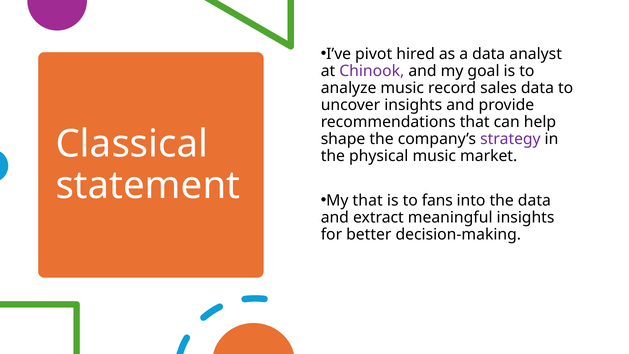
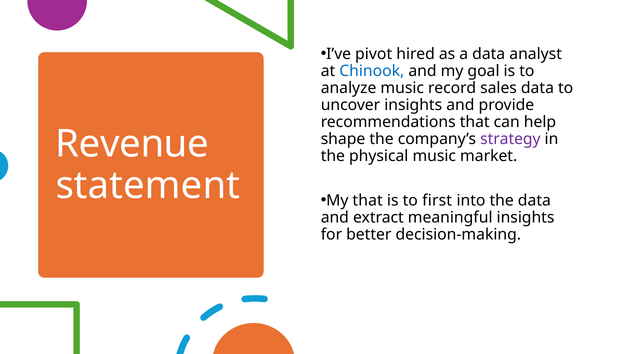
Chinook colour: purple -> blue
Classical: Classical -> Revenue
fans: fans -> first
